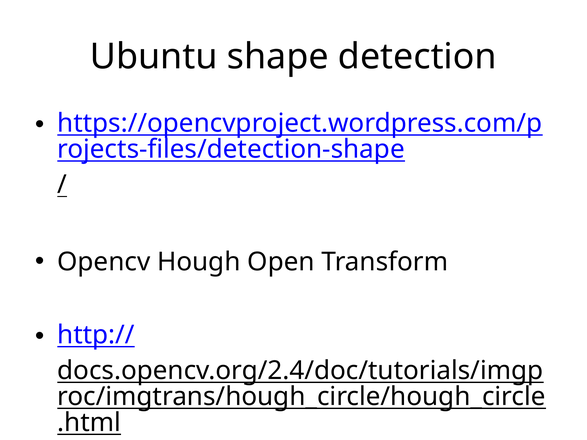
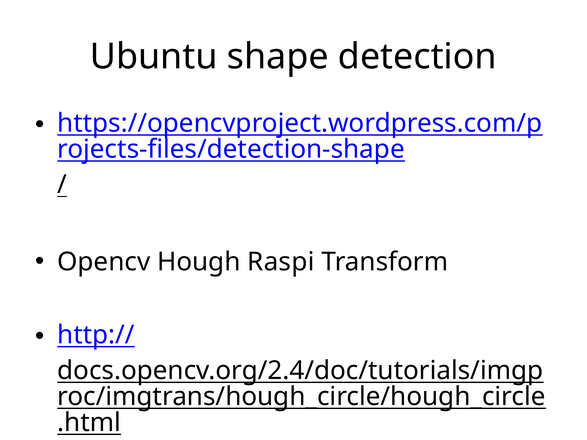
Open: Open -> Raspi
